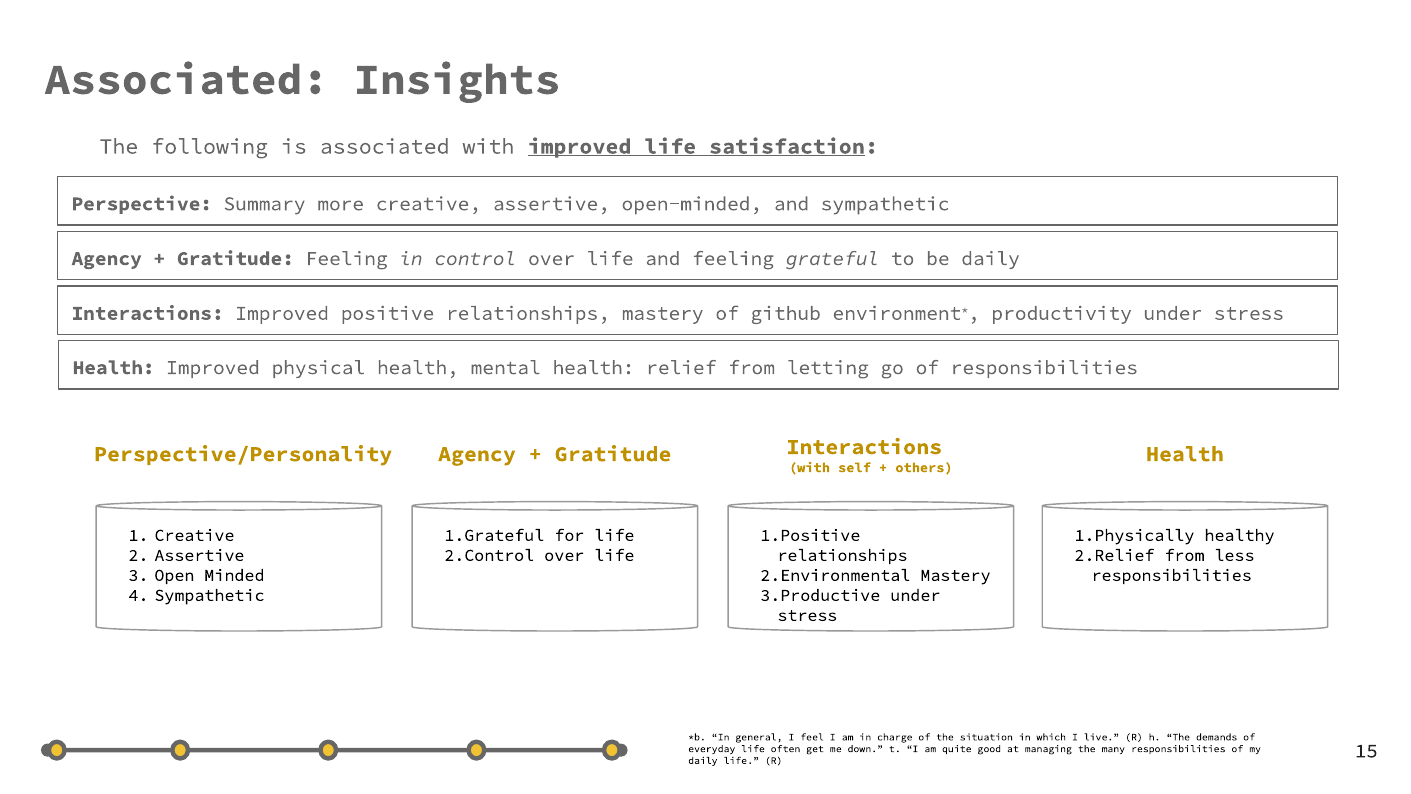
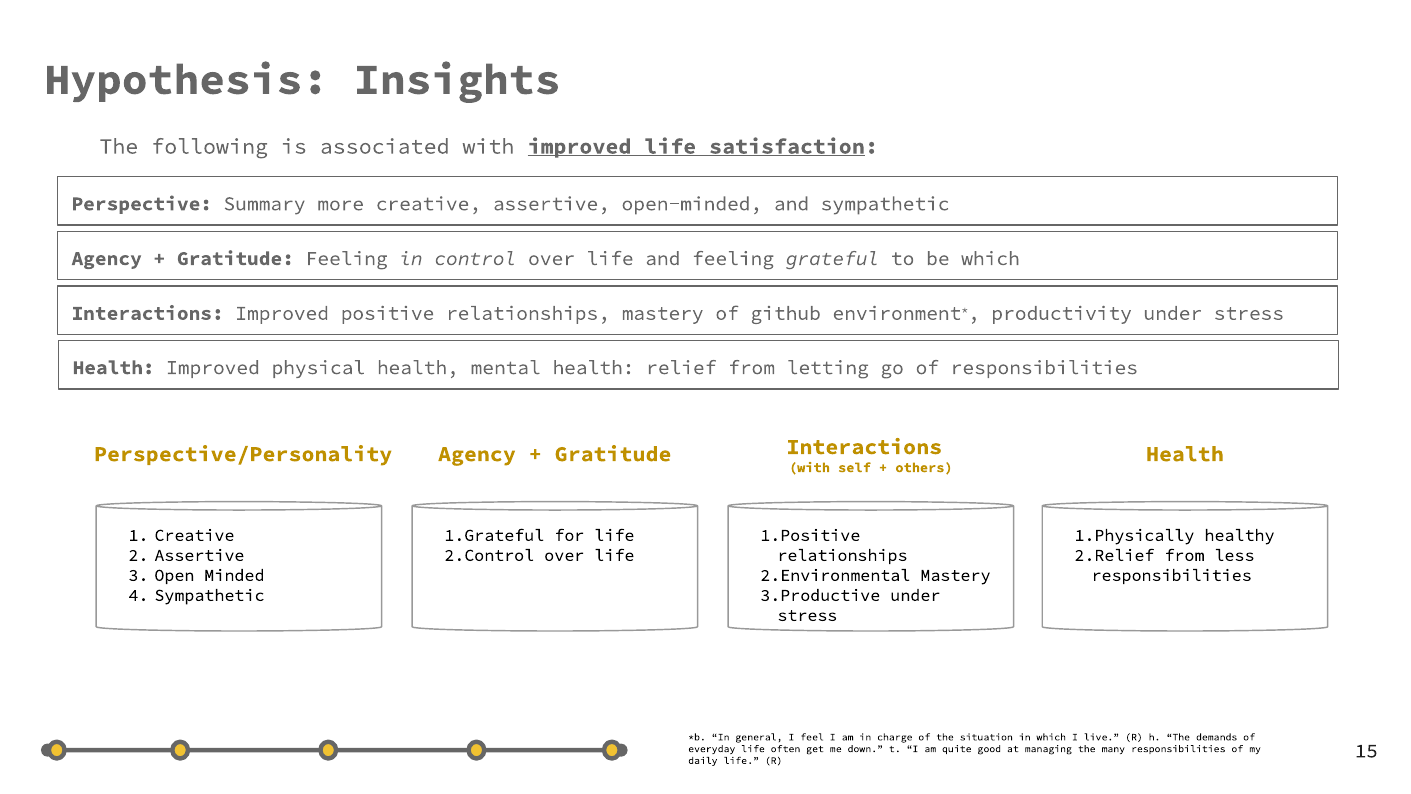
Associated at (186, 80): Associated -> Hypothesis
be daily: daily -> which
